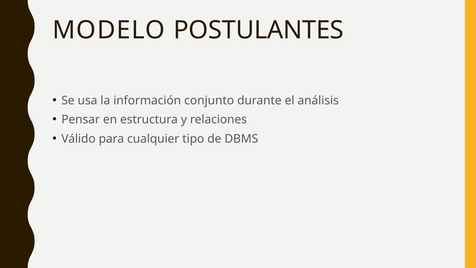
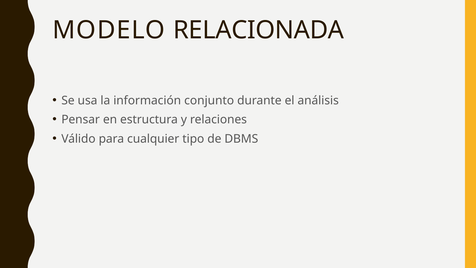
POSTULANTES: POSTULANTES -> RELACIONADA
